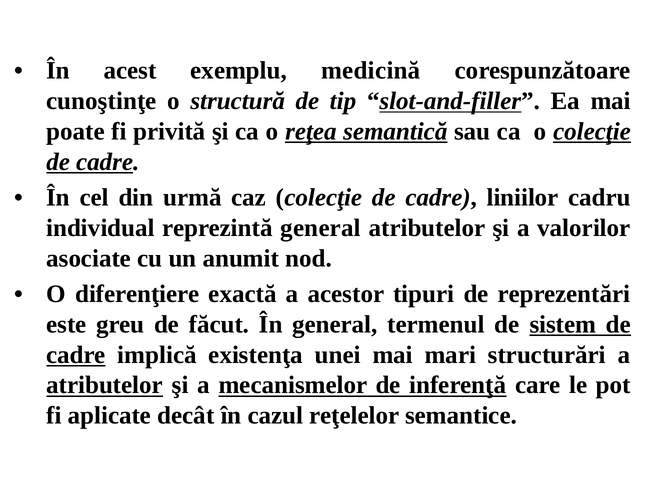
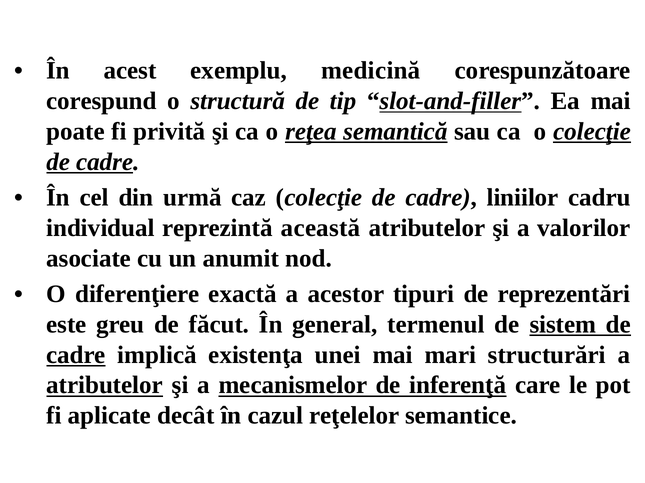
cunoştinţe: cunoştinţe -> corespund
reprezintă general: general -> această
